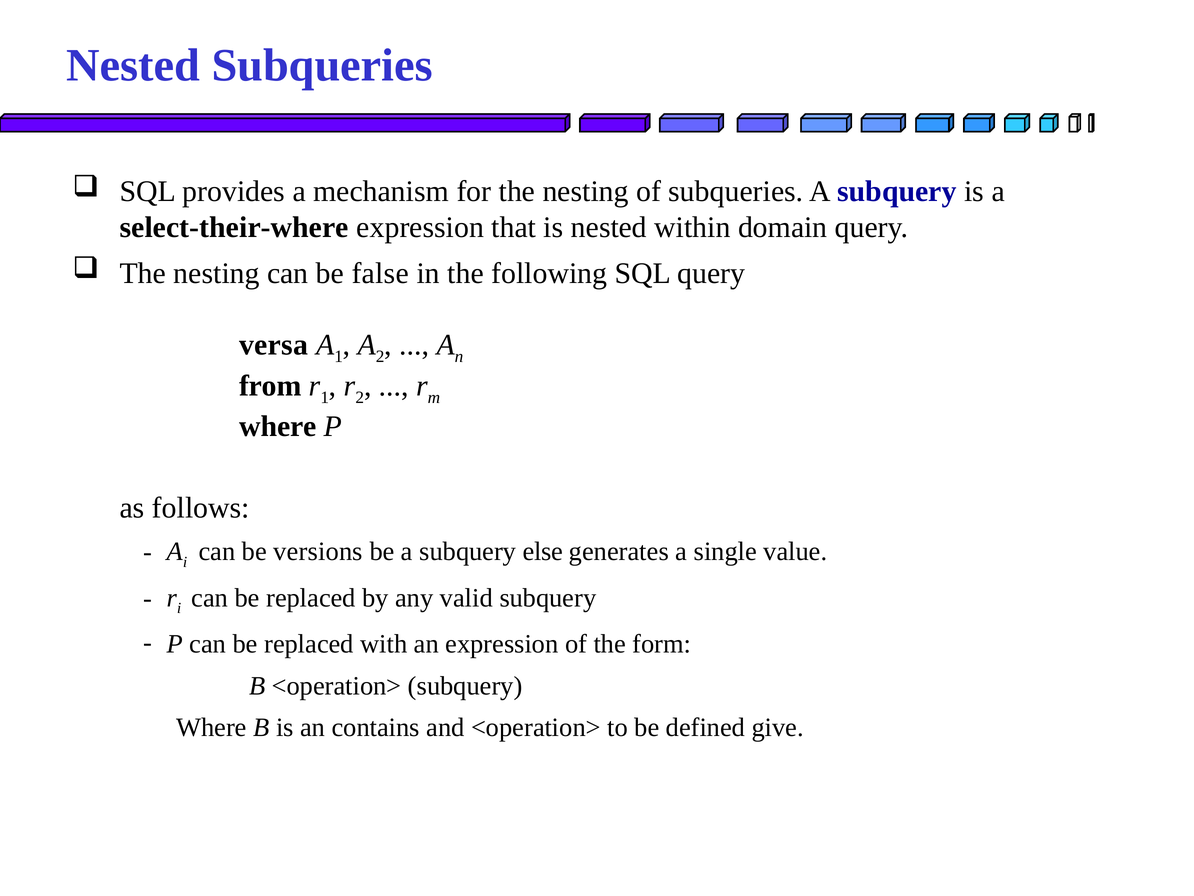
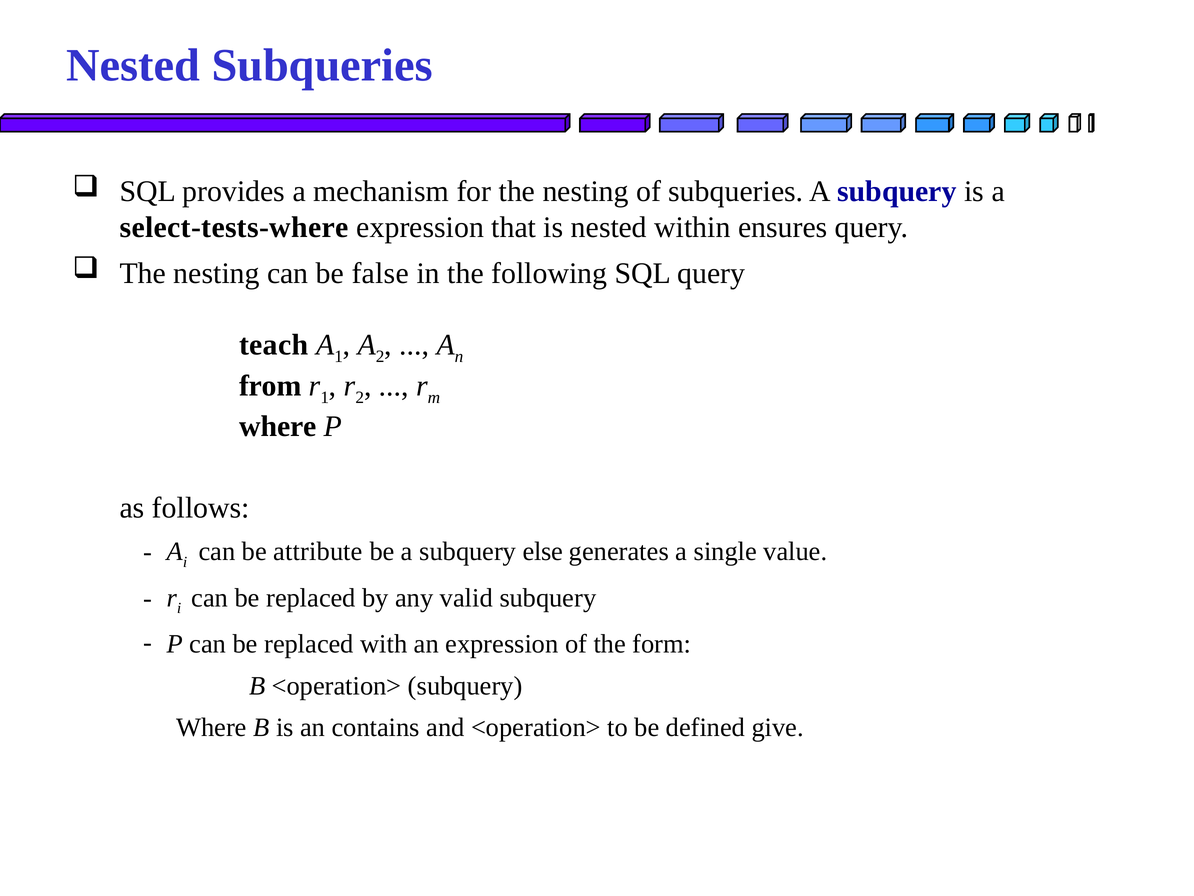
select-their-where: select-their-where -> select-tests-where
domain: domain -> ensures
versa: versa -> teach
versions: versions -> attribute
